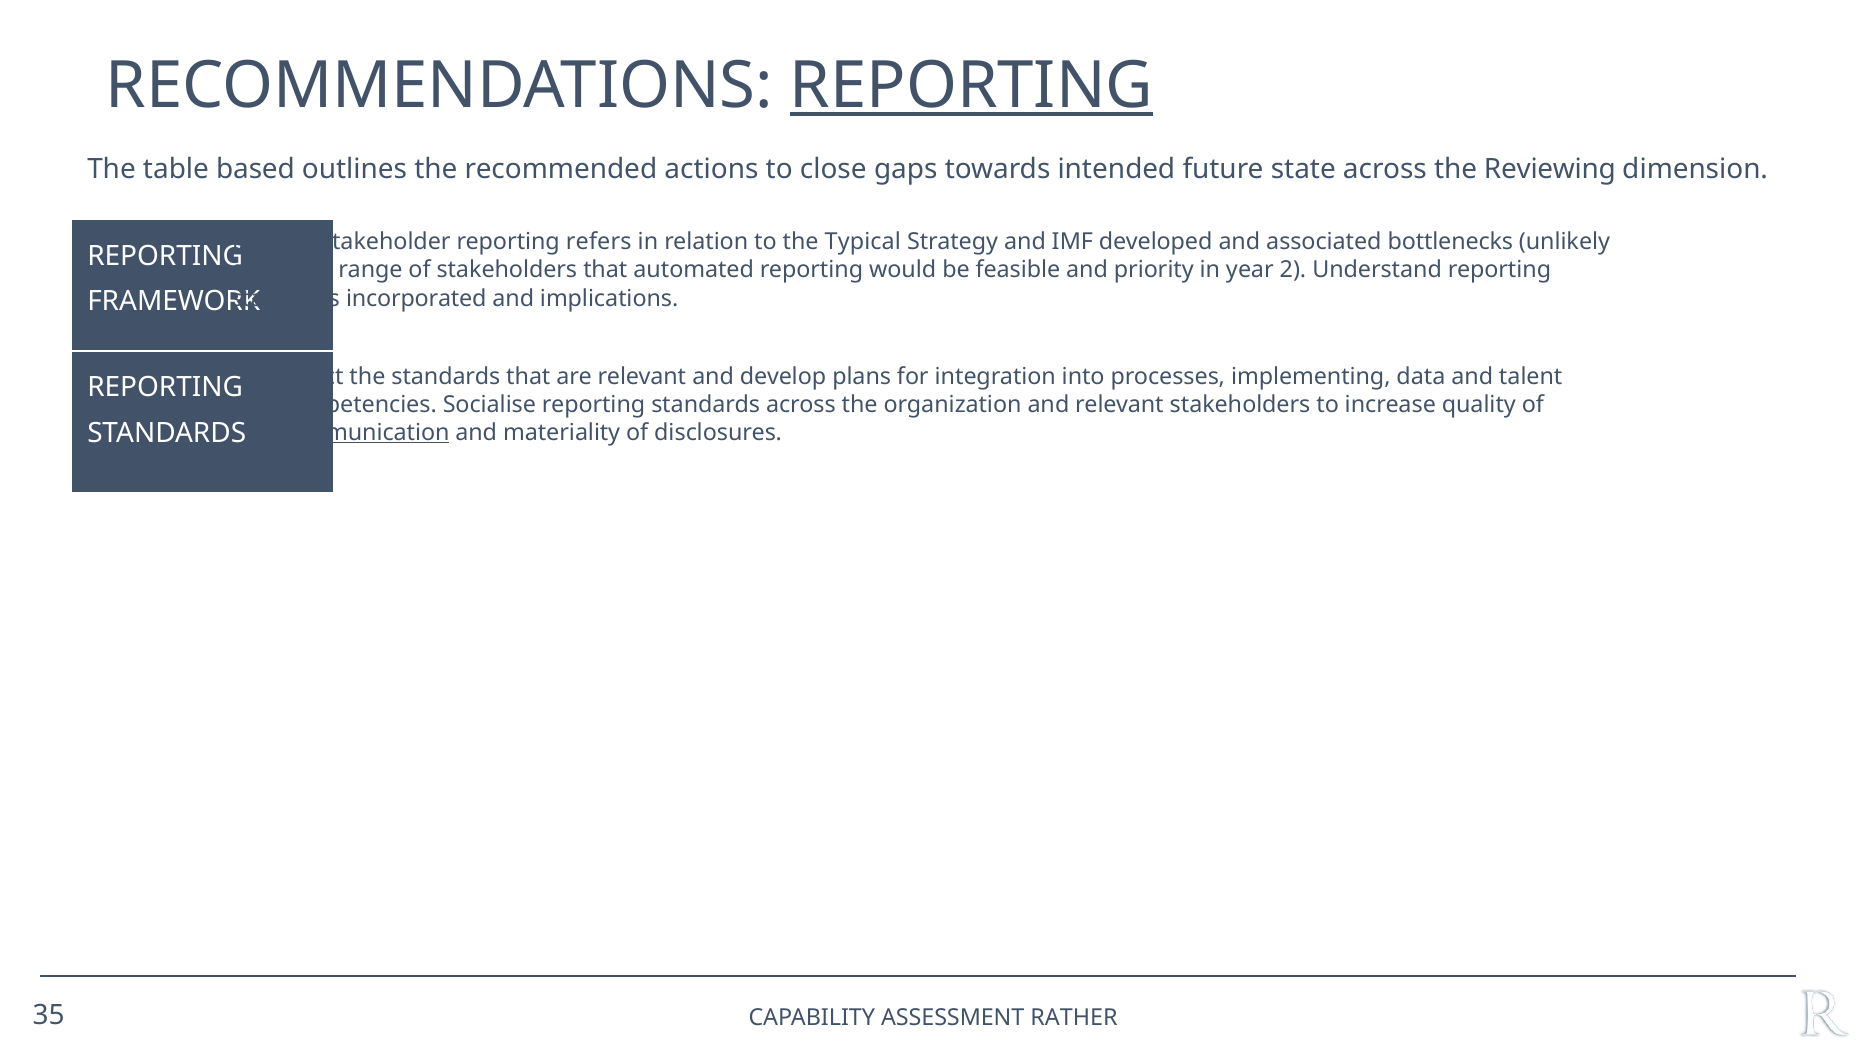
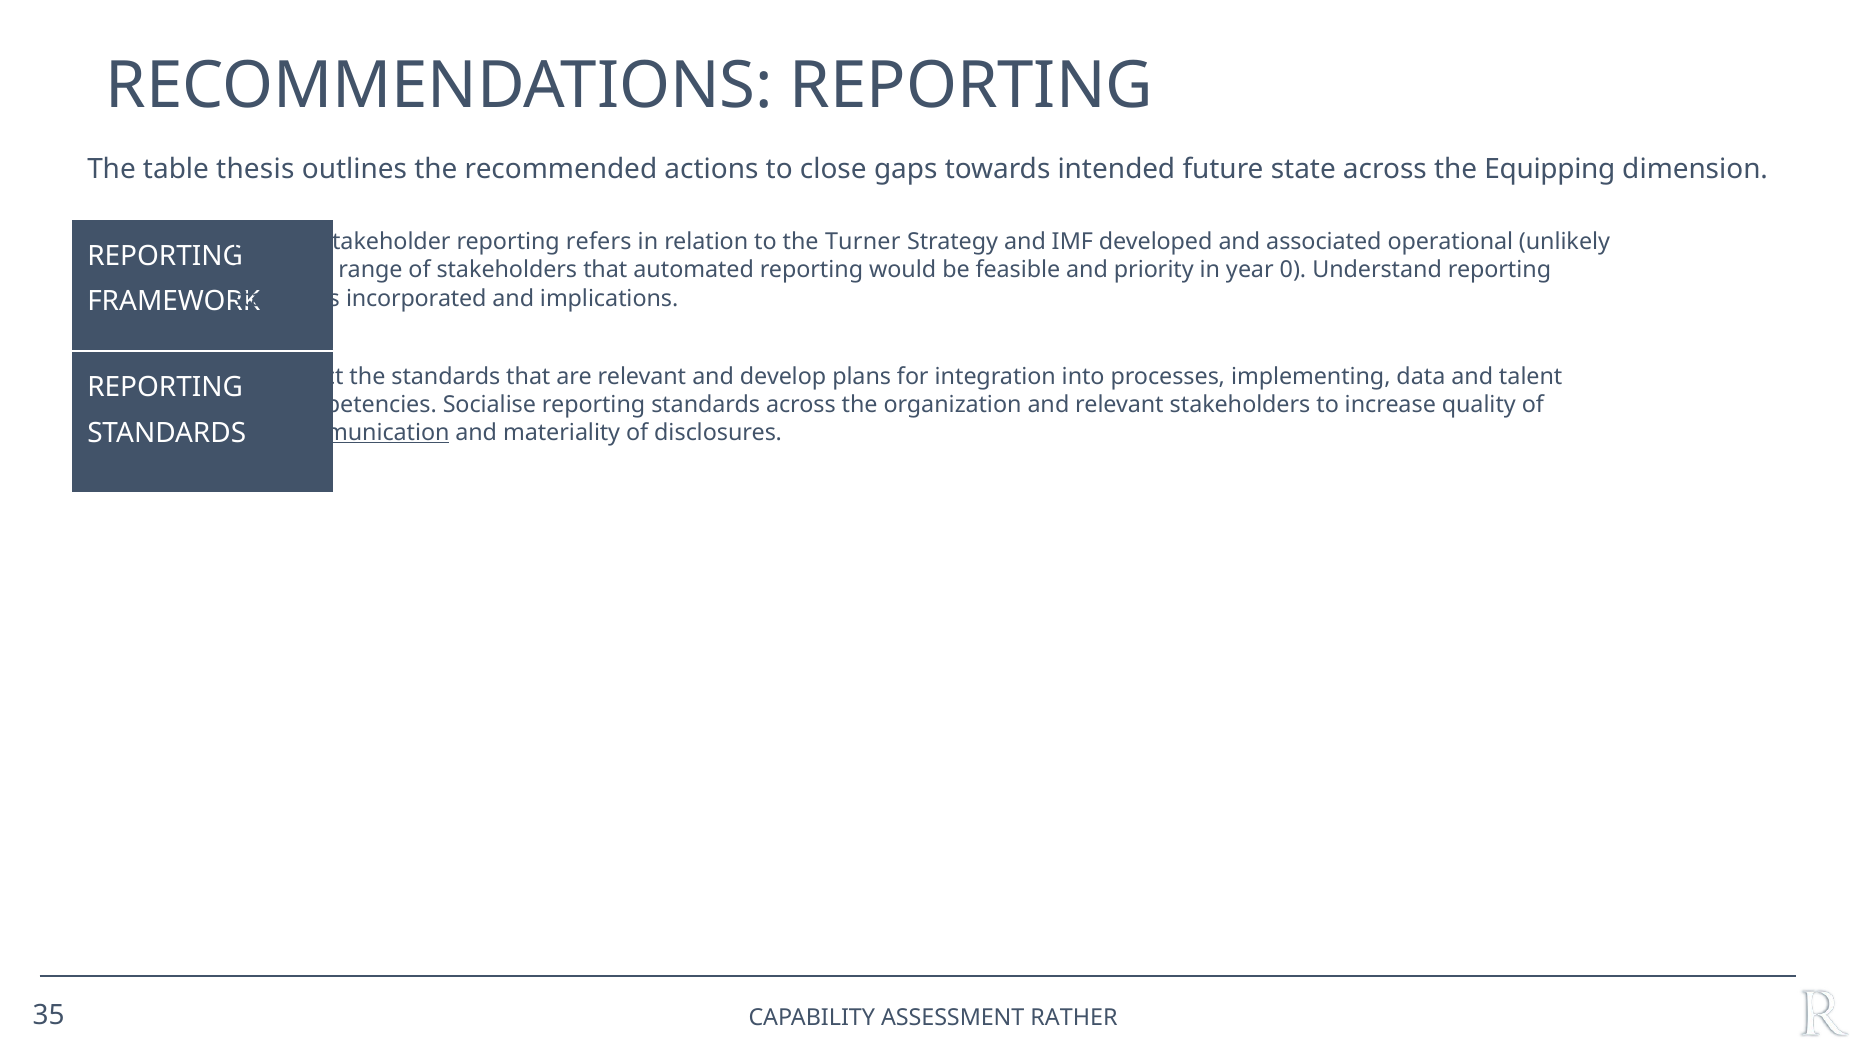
REPORTING at (971, 86) underline: present -> none
based: based -> thesis
Reviewing: Reviewing -> Equipping
Typical: Typical -> Turner
bottlenecks: bottlenecks -> operational
2: 2 -> 0
